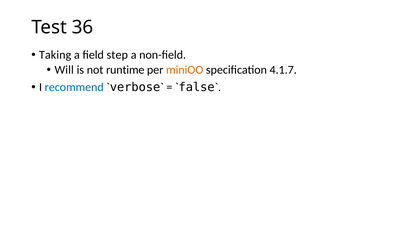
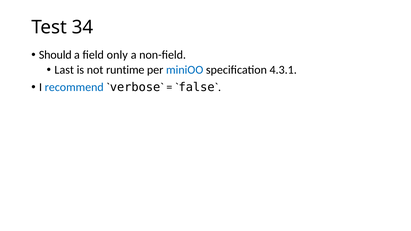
36: 36 -> 34
Taking: Taking -> Should
step: step -> only
Will: Will -> Last
miniOO colour: orange -> blue
4.1.7: 4.1.7 -> 4.3.1
